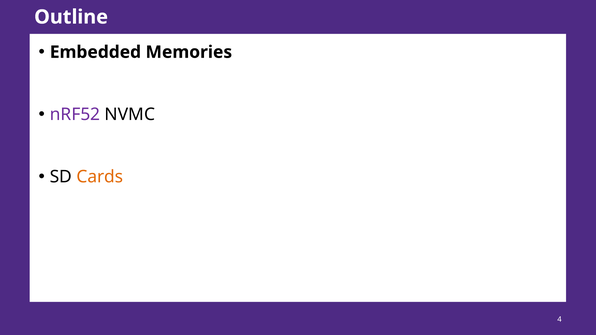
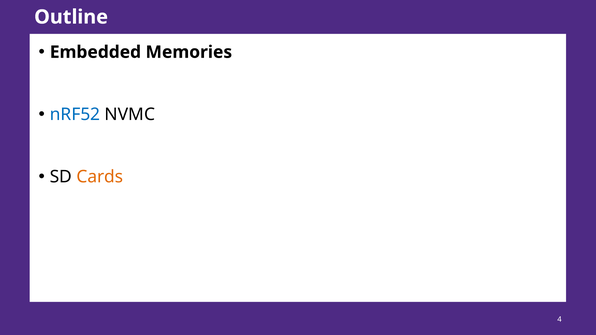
nRF52 colour: purple -> blue
